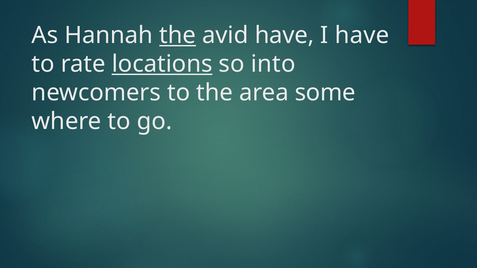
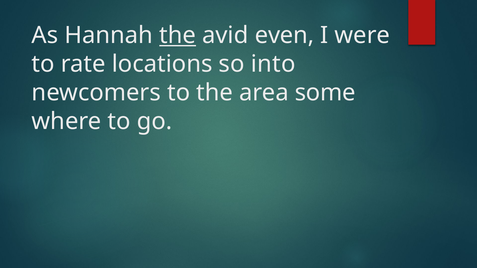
avid have: have -> even
I have: have -> were
locations underline: present -> none
